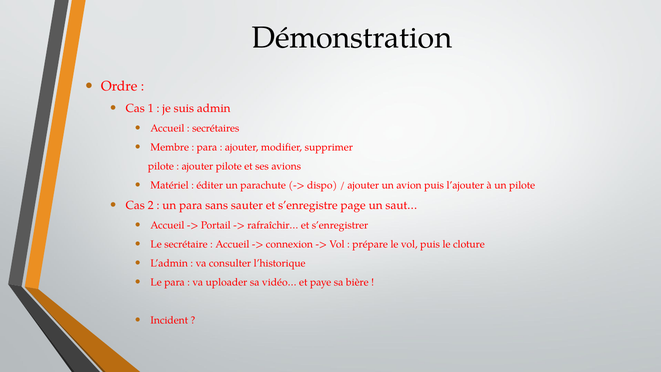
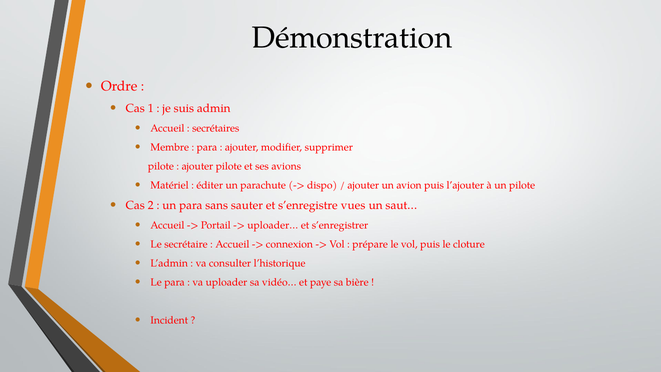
page: page -> vues
rafraîchir…: rafraîchir… -> uploader…
